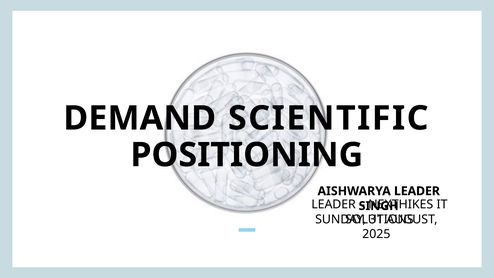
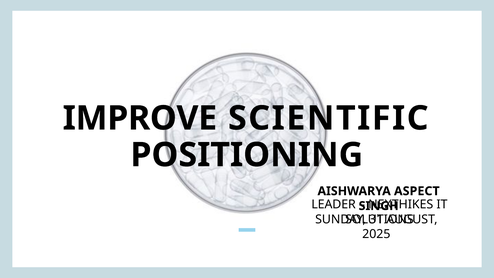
DEMAND: DEMAND -> IMPROVE
AISHWARYA LEADER: LEADER -> ASPECT
